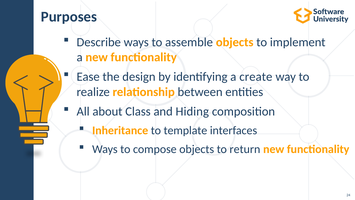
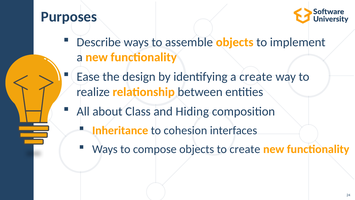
template: template -> cohesion
to return: return -> create
